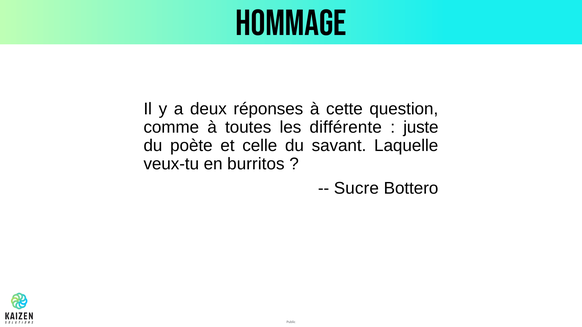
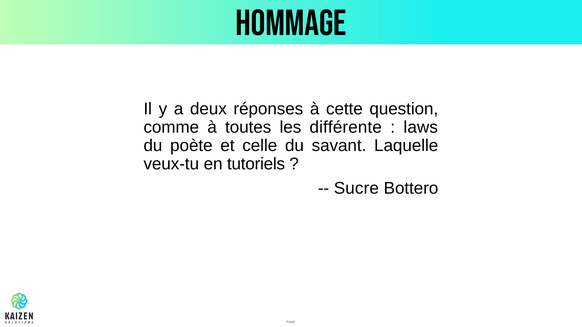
juste: juste -> laws
burritos: burritos -> tutoriels
